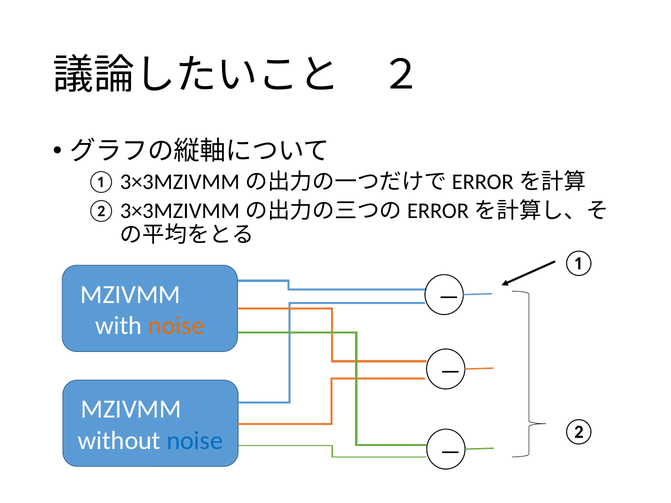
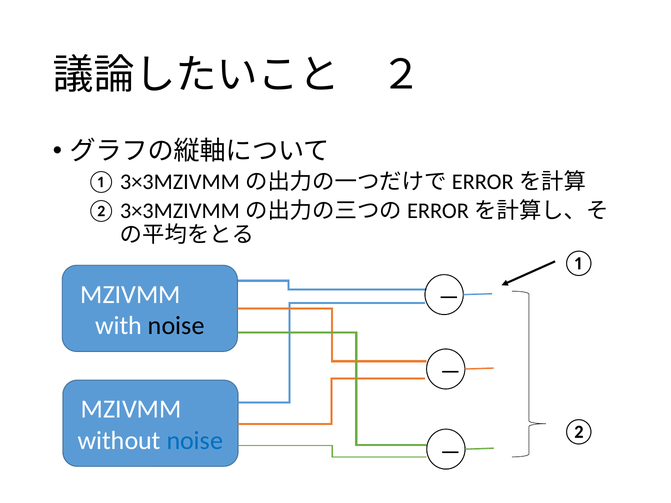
noise at (176, 326) colour: orange -> black
